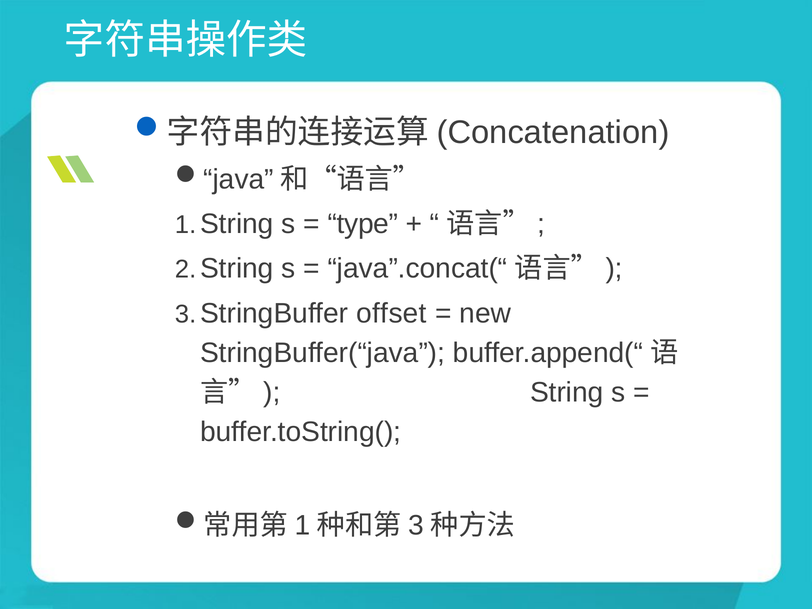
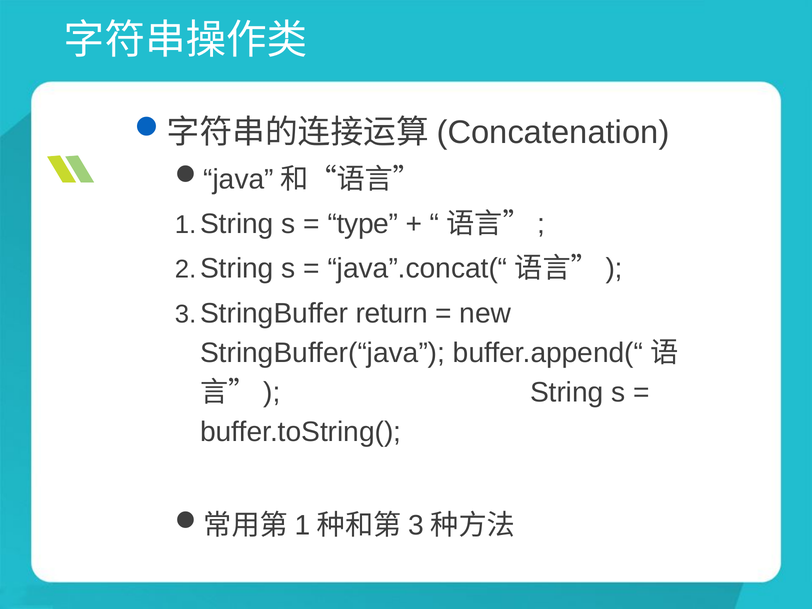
offset: offset -> return
